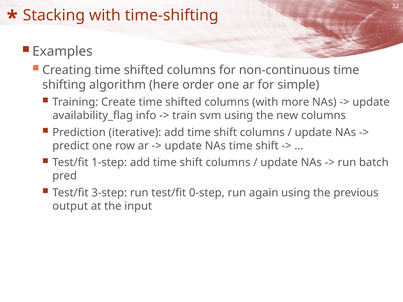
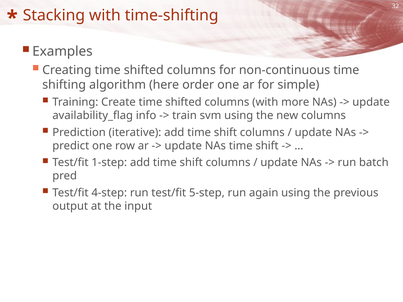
3-step: 3-step -> 4-step
0-step: 0-step -> 5-step
